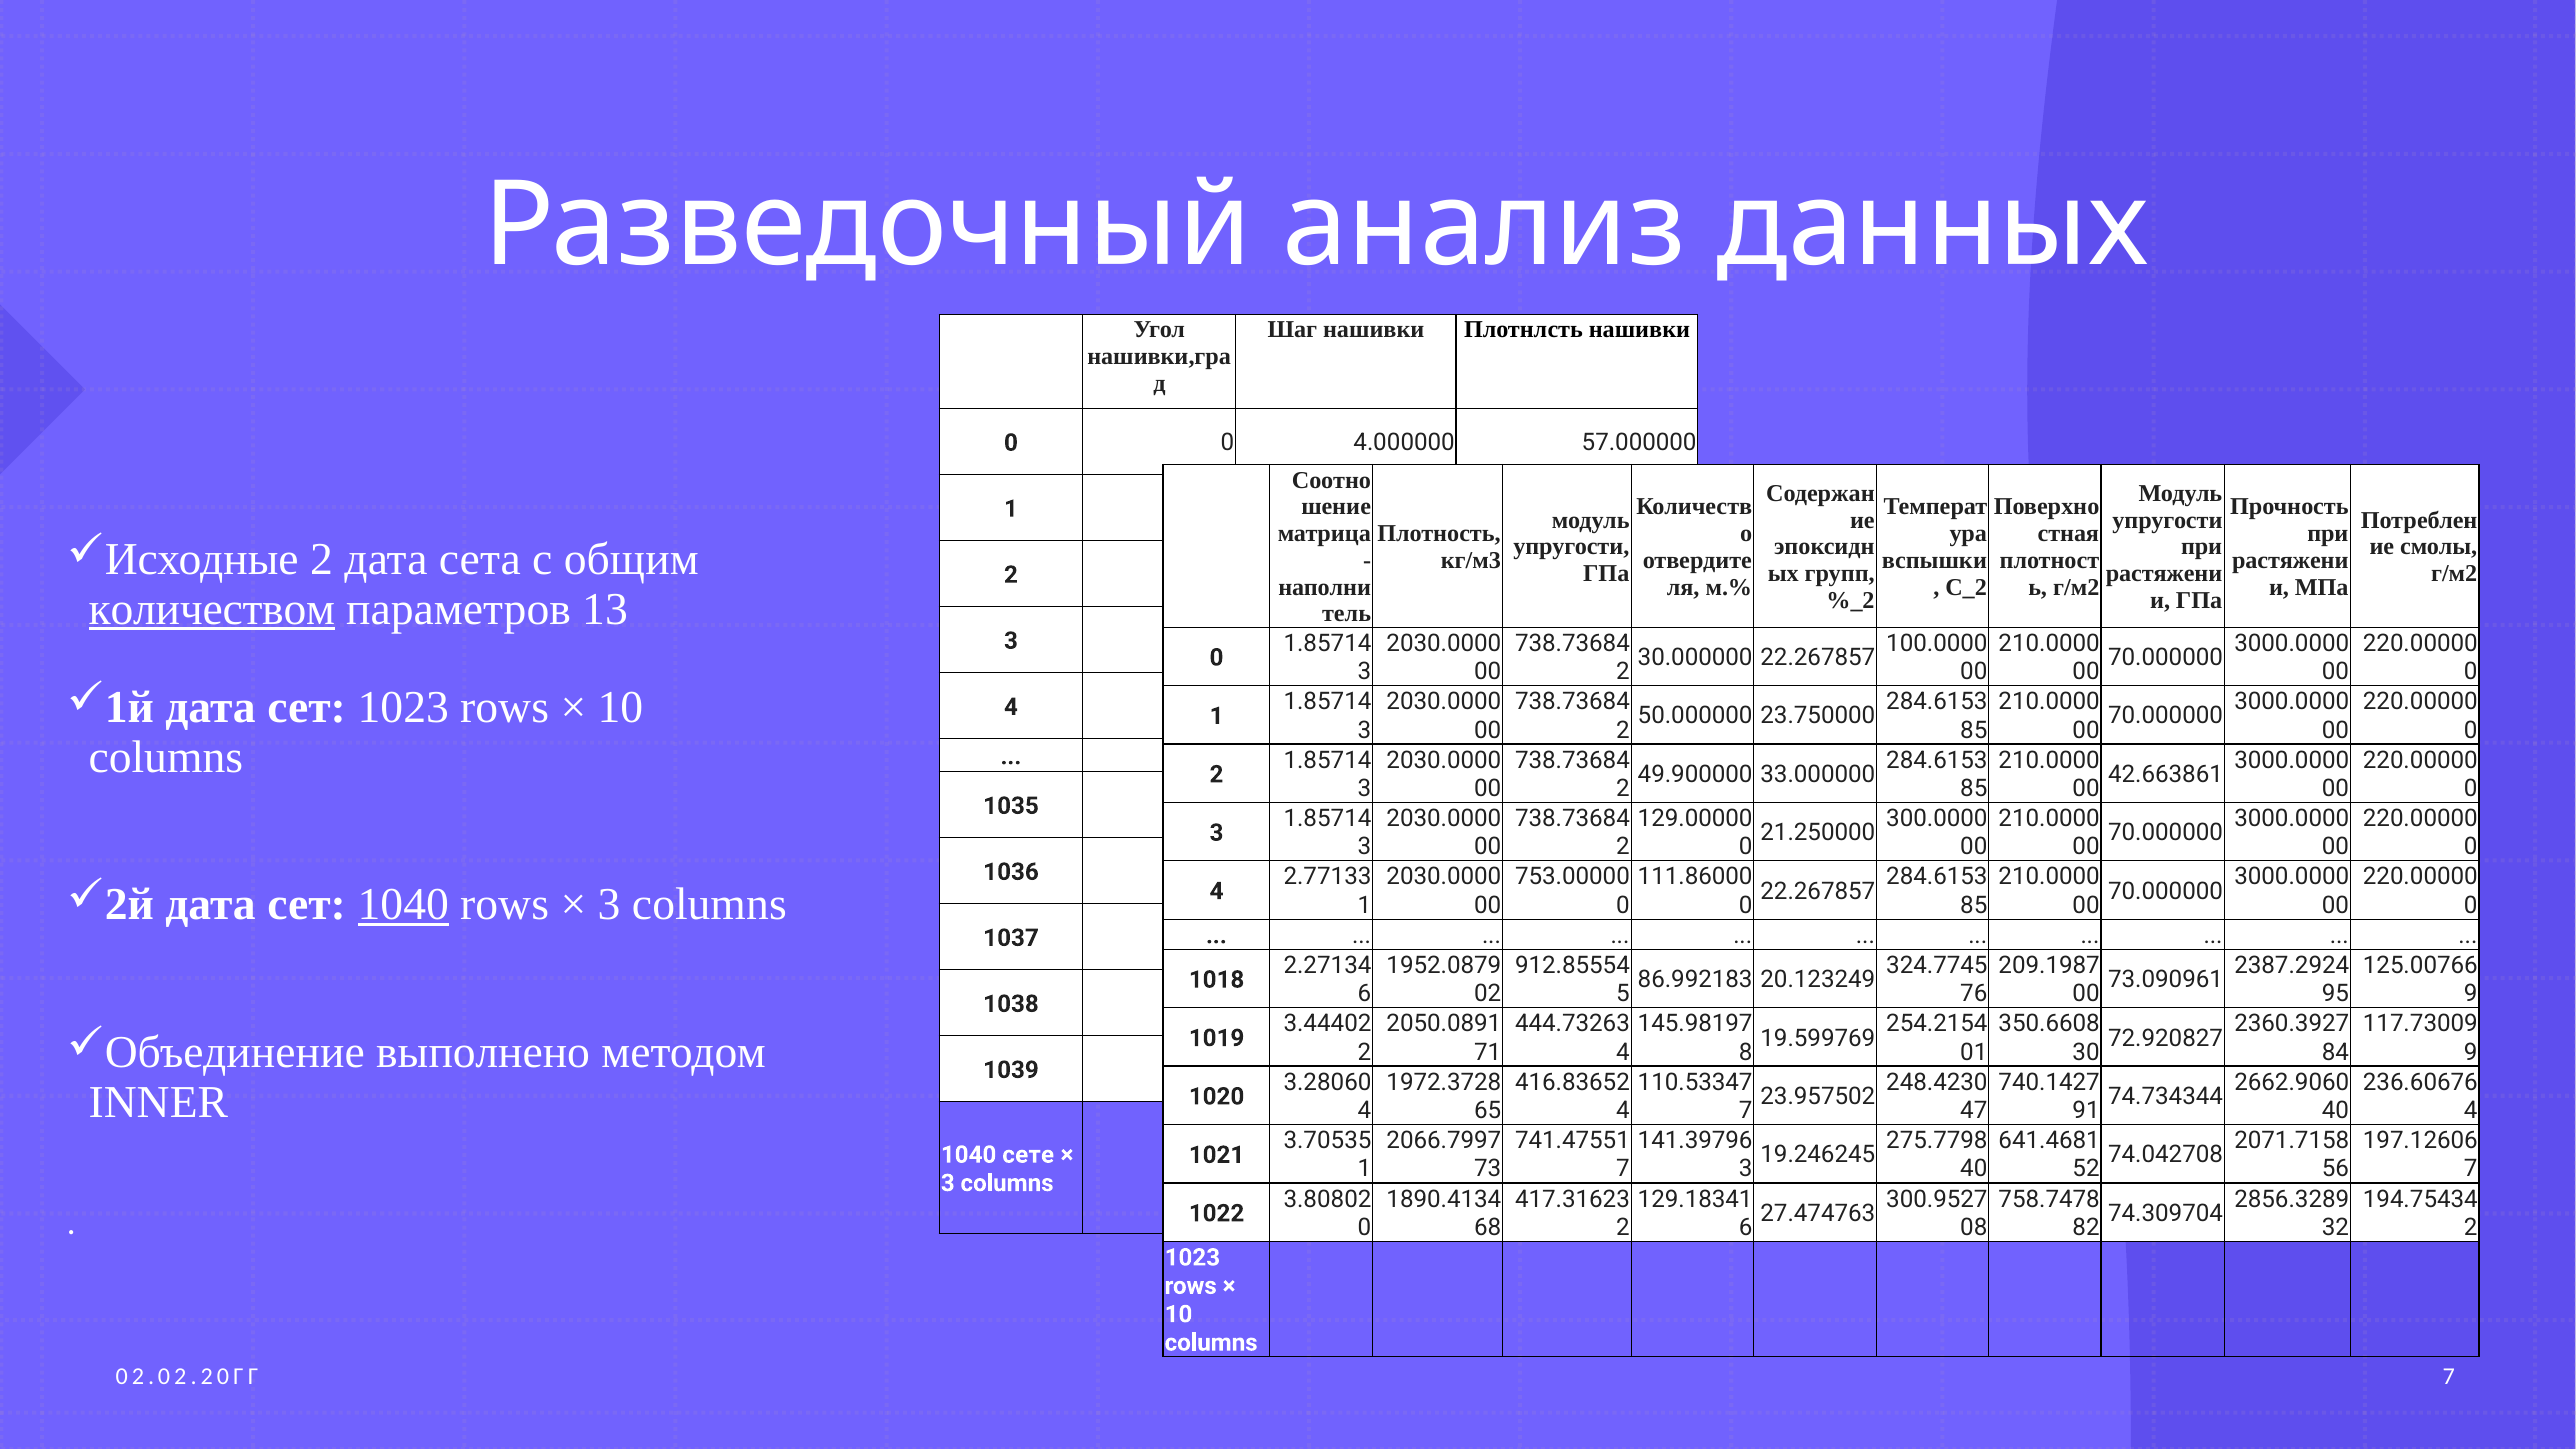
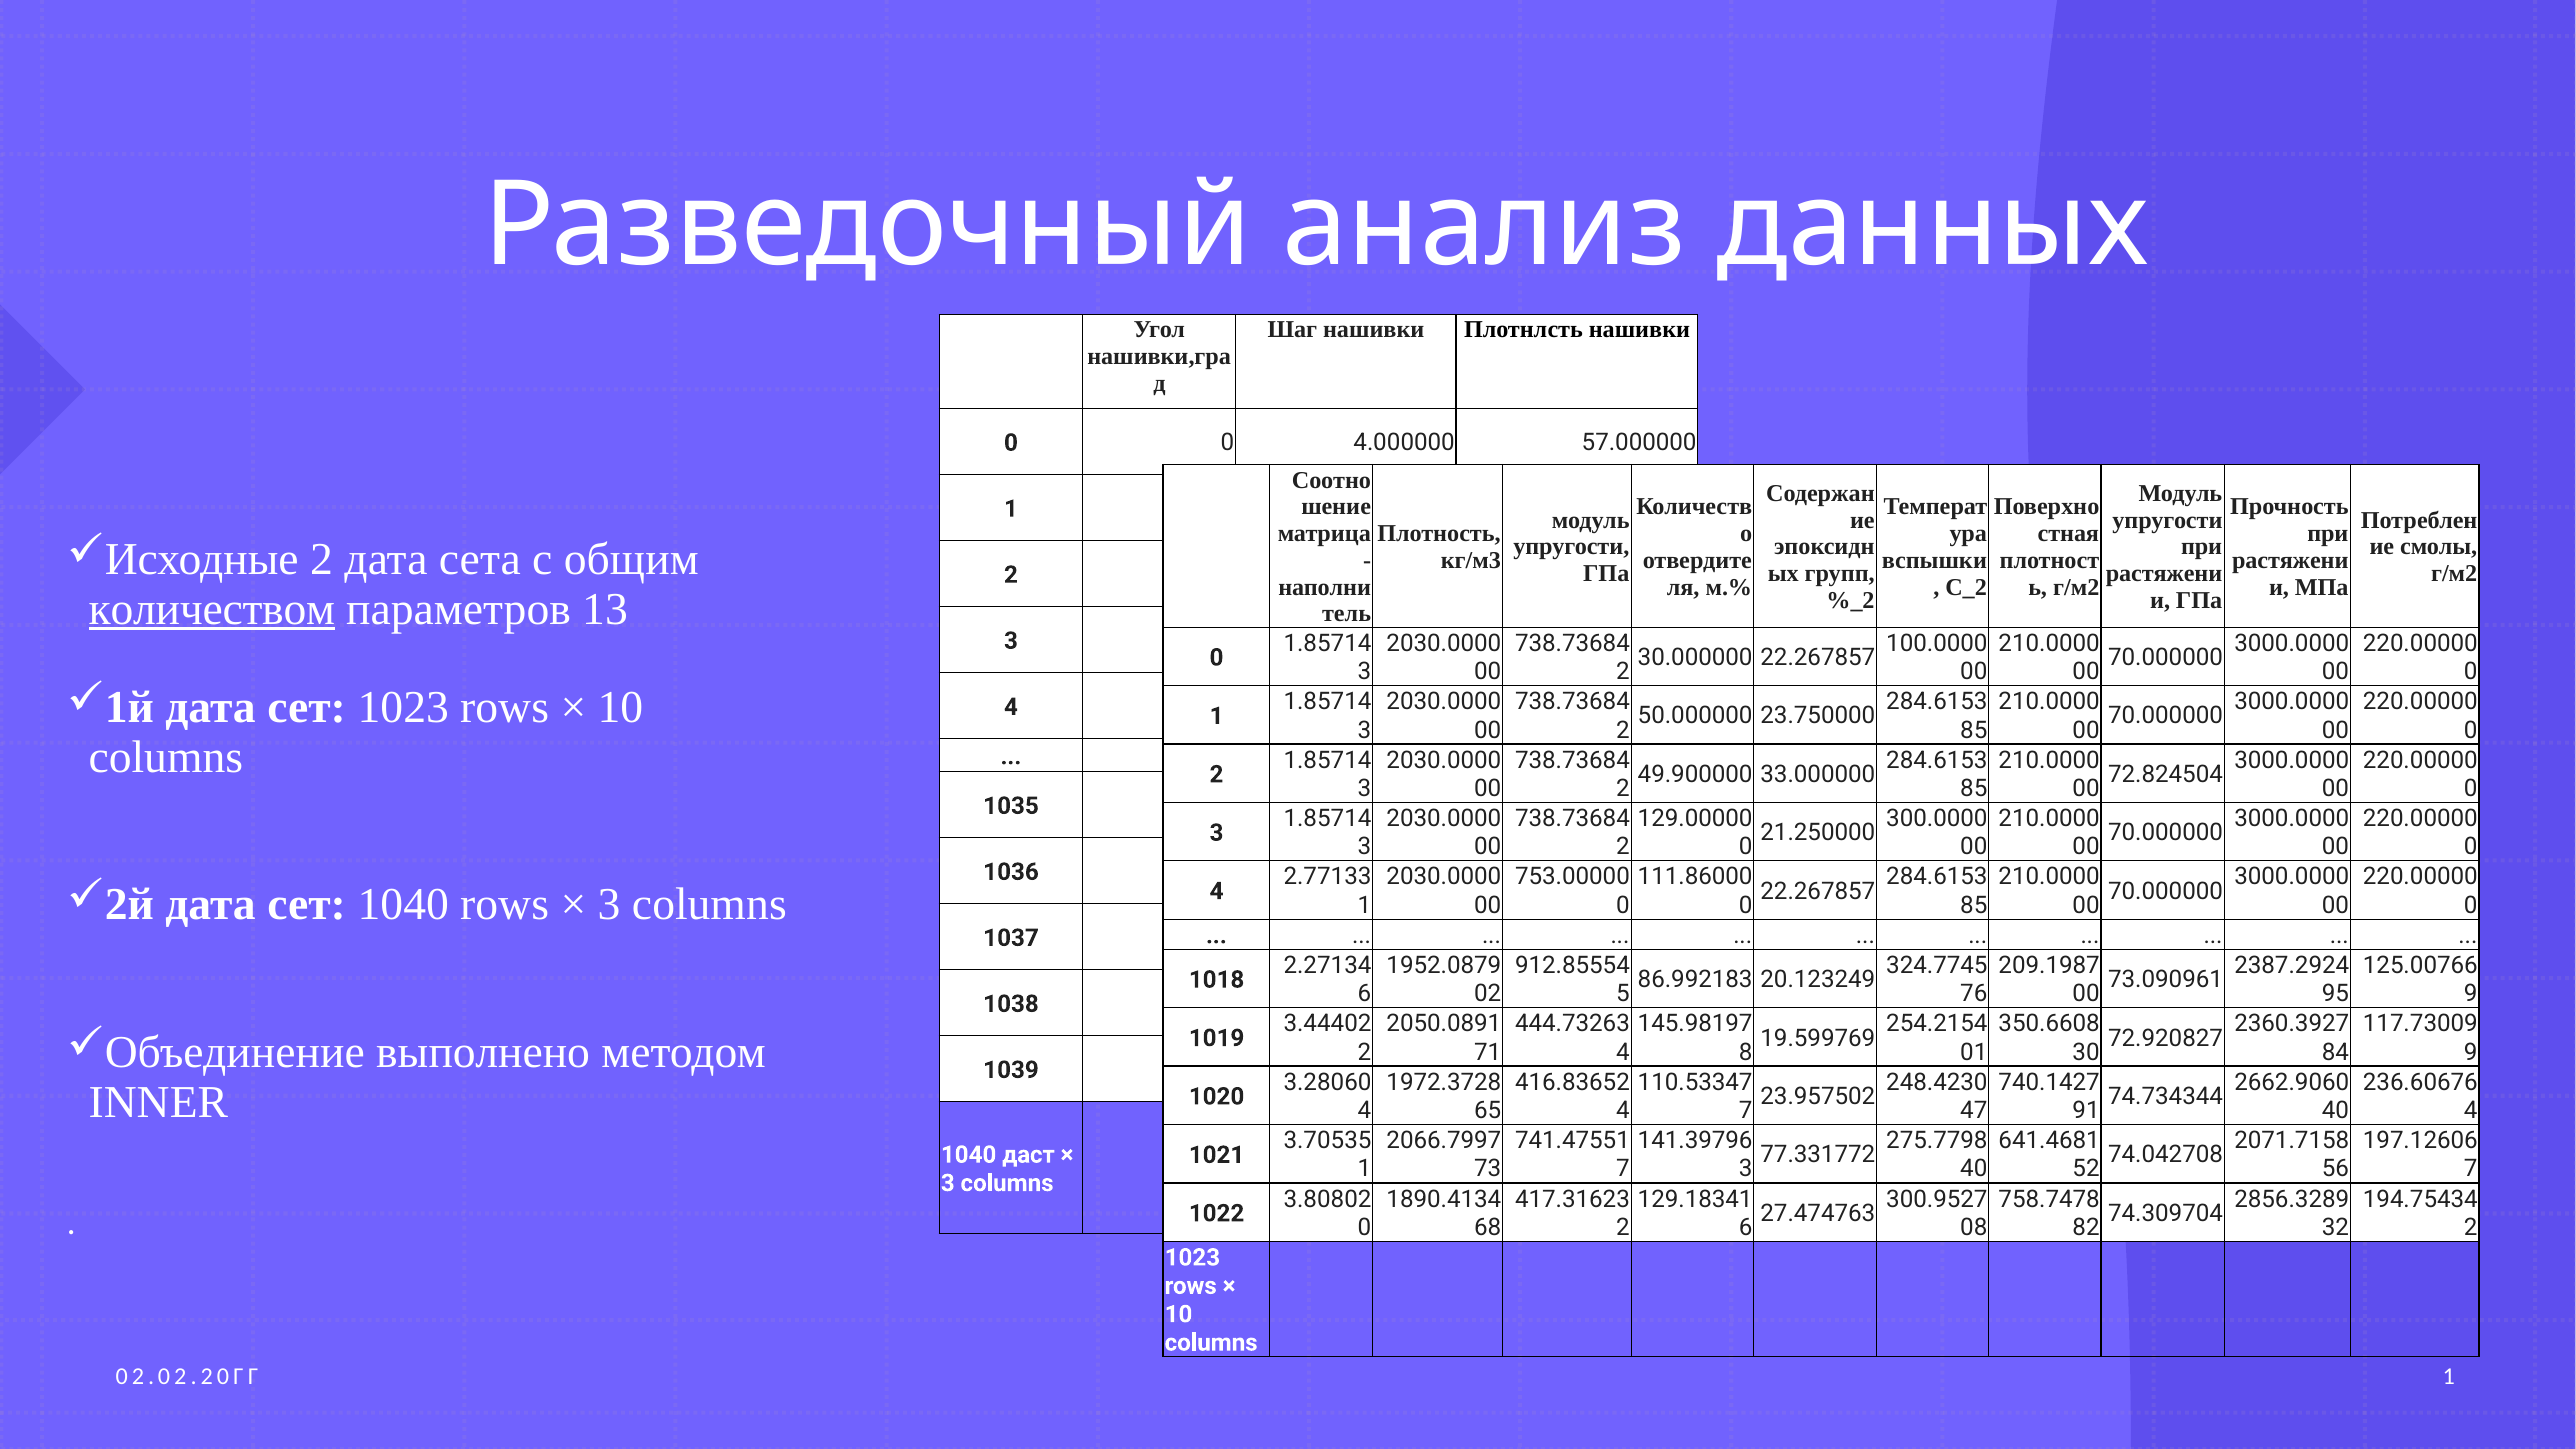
42.663861: 42.663861 -> 72.824504
1040 at (403, 905) underline: present -> none
19.246245: 19.246245 -> 77.331772
сете: сете -> даст
02.02.20ГГ 7: 7 -> 1
